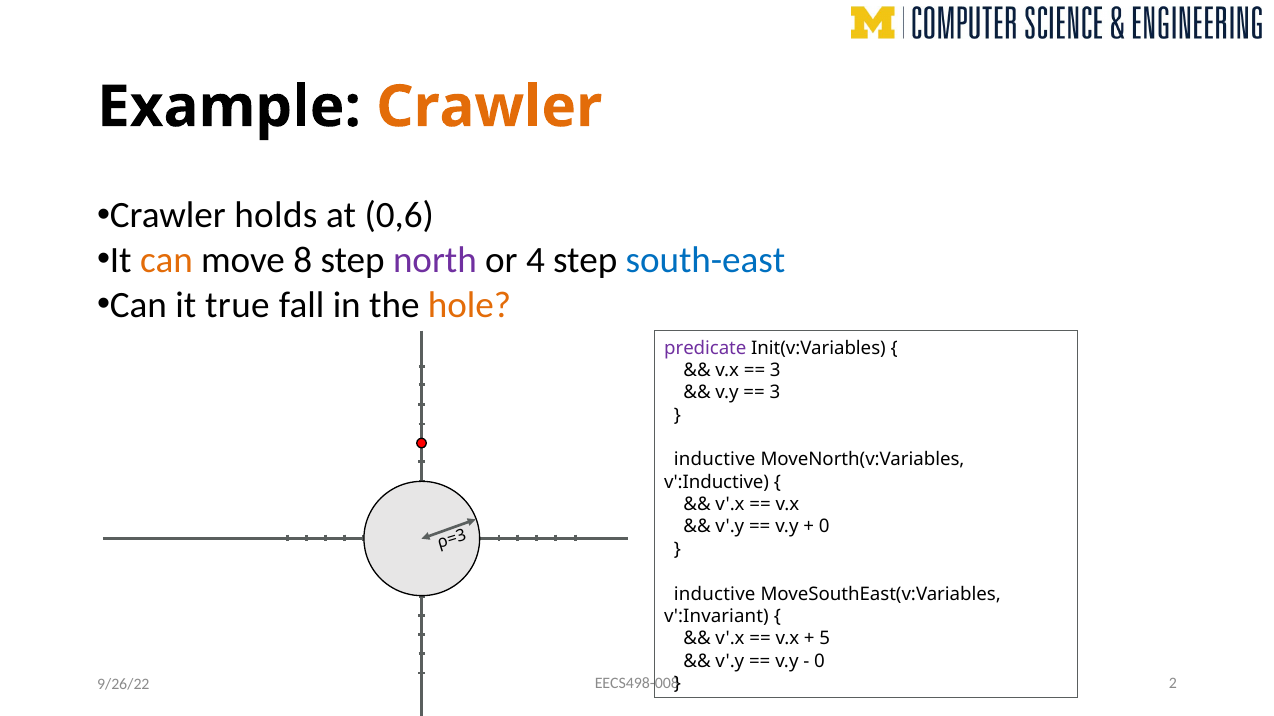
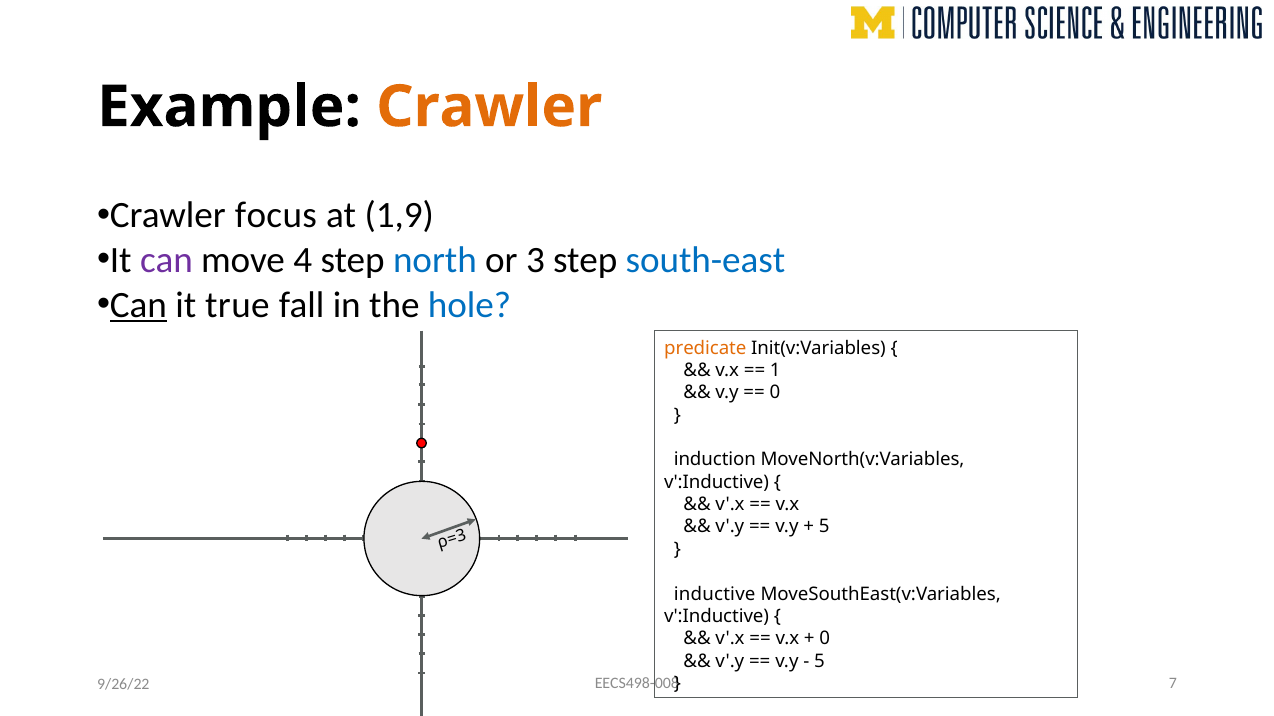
holds: holds -> focus
0,6: 0,6 -> 1,9
can at (166, 261) colour: orange -> purple
8: 8 -> 4
north colour: purple -> blue
or 4: 4 -> 3
Can at (138, 305) underline: none -> present
hole colour: orange -> blue
predicate colour: purple -> orange
3 at (775, 371): 3 -> 1
3 at (775, 393): 3 -> 0
inductive at (715, 460): inductive -> induction
0 at (824, 527): 0 -> 5
v':Invariant at (717, 617): v':Invariant -> v':Inductive
5 at (825, 639): 5 -> 0
0 at (819, 662): 0 -> 5
2: 2 -> 7
